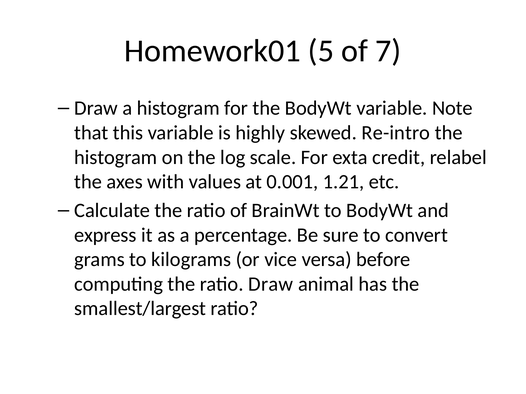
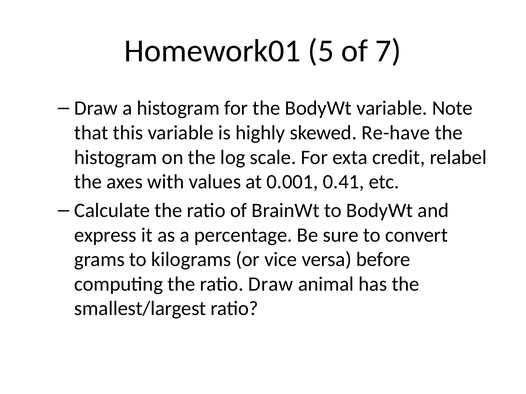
Re-intro: Re-intro -> Re-have
1.21: 1.21 -> 0.41
